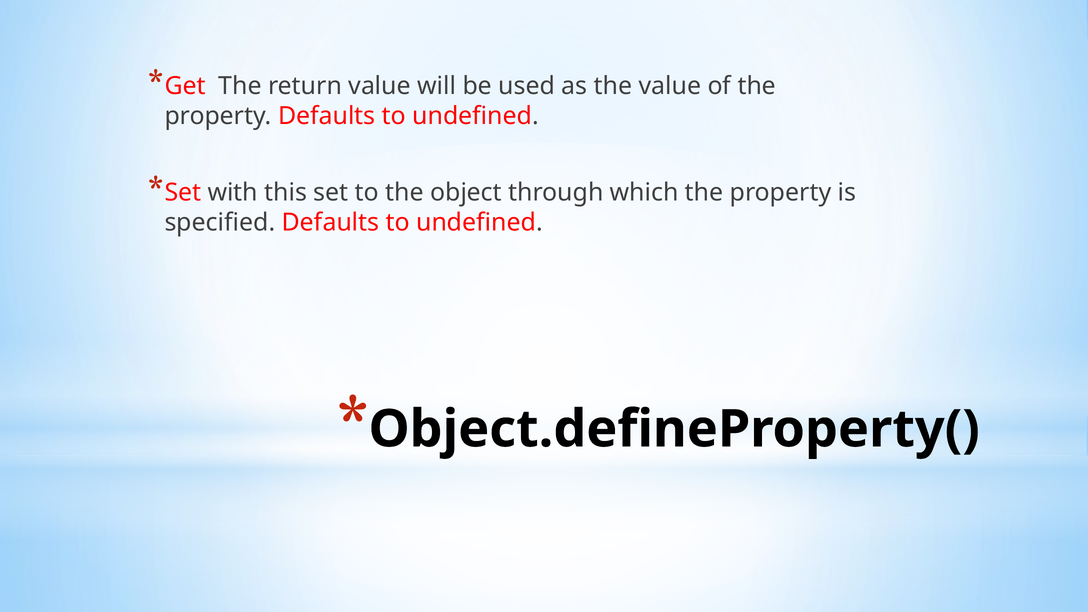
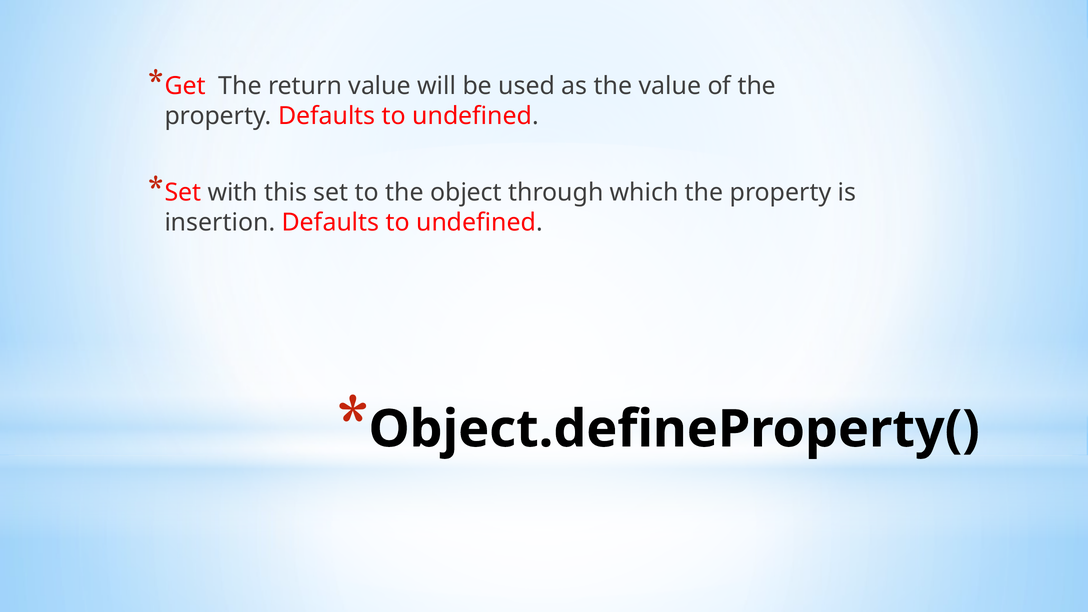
specified: specified -> insertion
